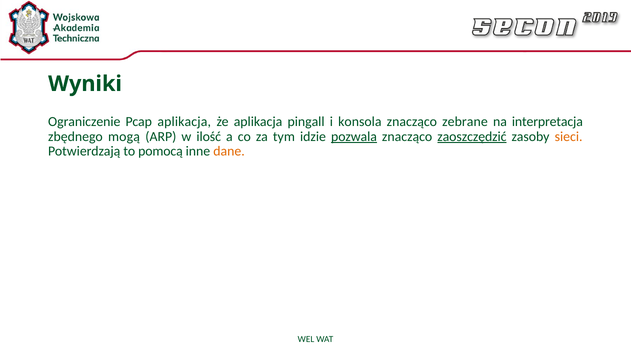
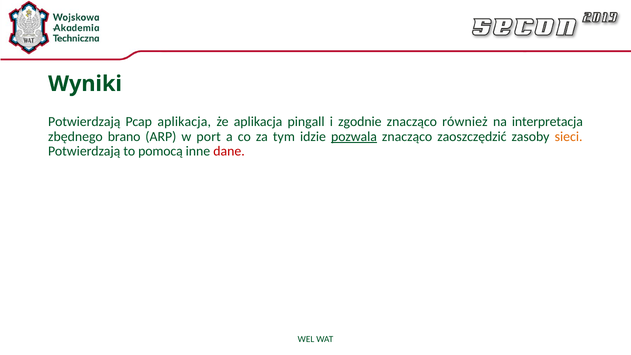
Ograniczenie at (84, 122): Ograniczenie -> Potwierdzają
konsola: konsola -> zgodnie
zebrane: zebrane -> również
mogą: mogą -> brano
ilość: ilość -> port
zaoszczędzić underline: present -> none
dane colour: orange -> red
